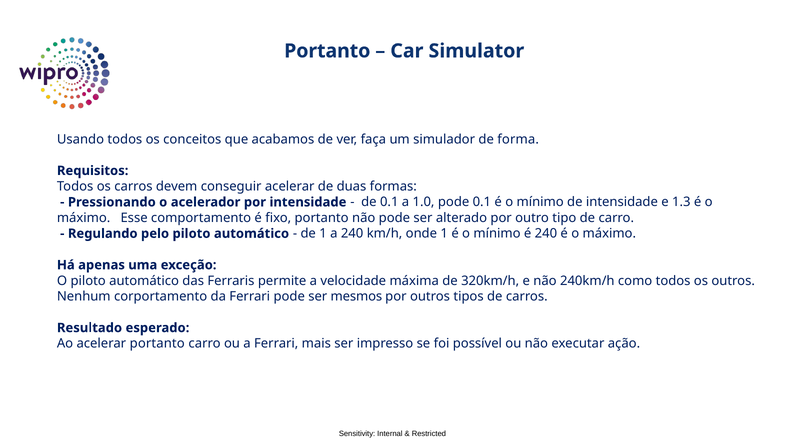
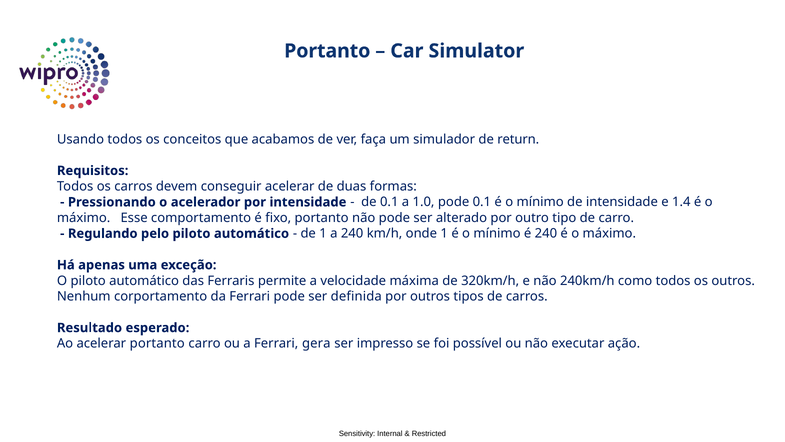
forma: forma -> return
1.3: 1.3 -> 1.4
mesmos: mesmos -> definida
mais: mais -> gera
